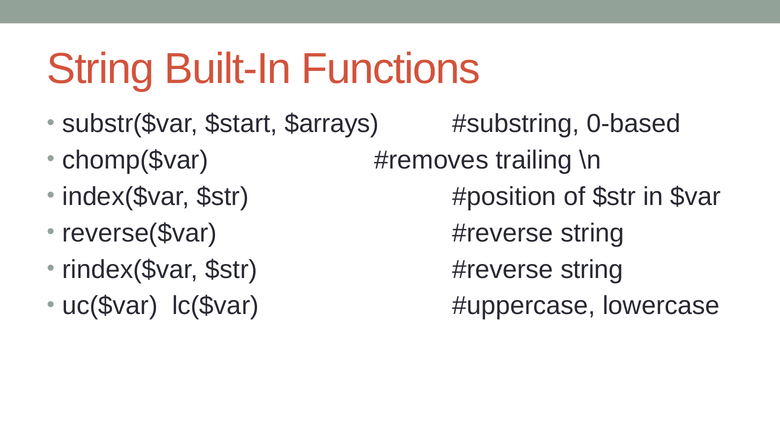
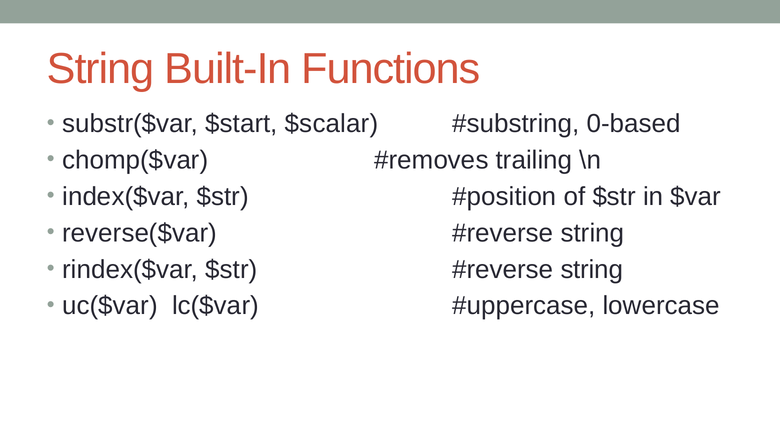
$arrays: $arrays -> $scalar
